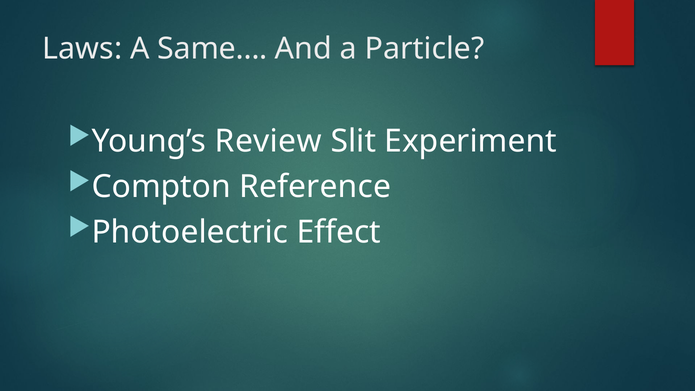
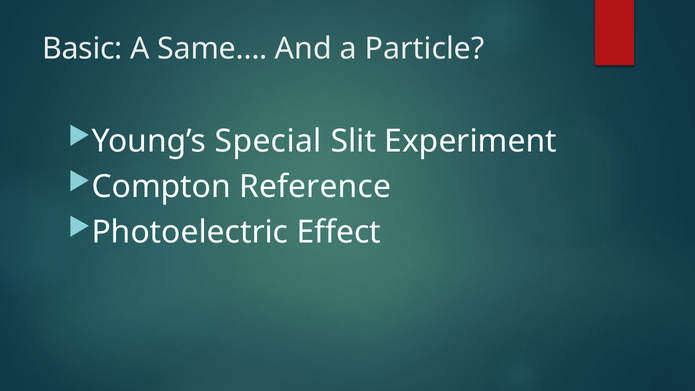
Laws: Laws -> Basic
Review: Review -> Special
